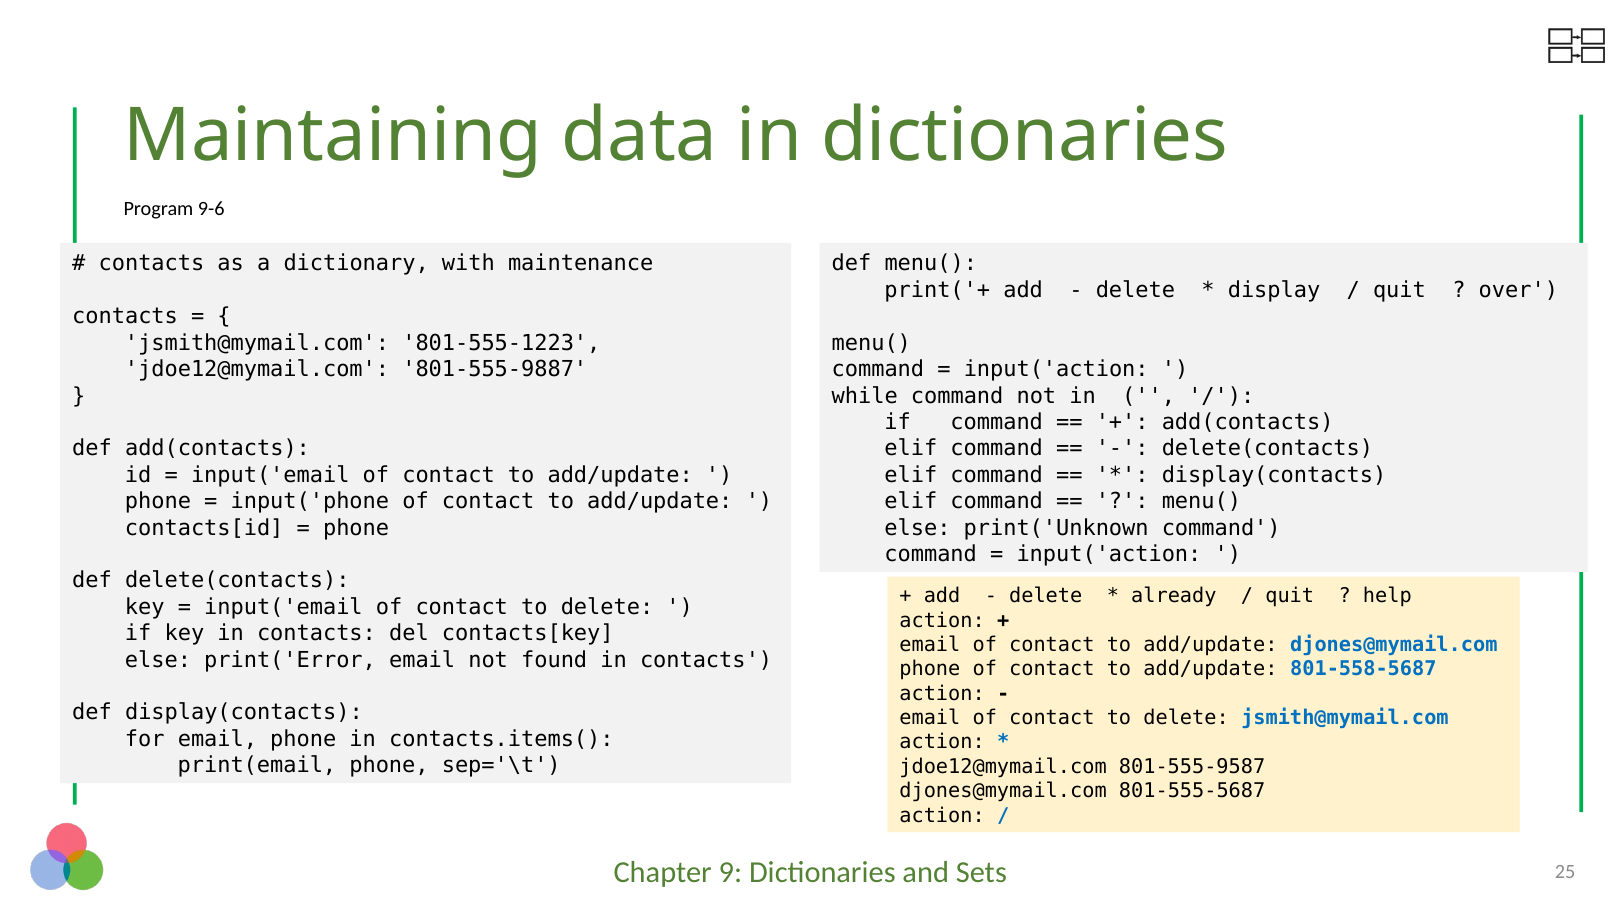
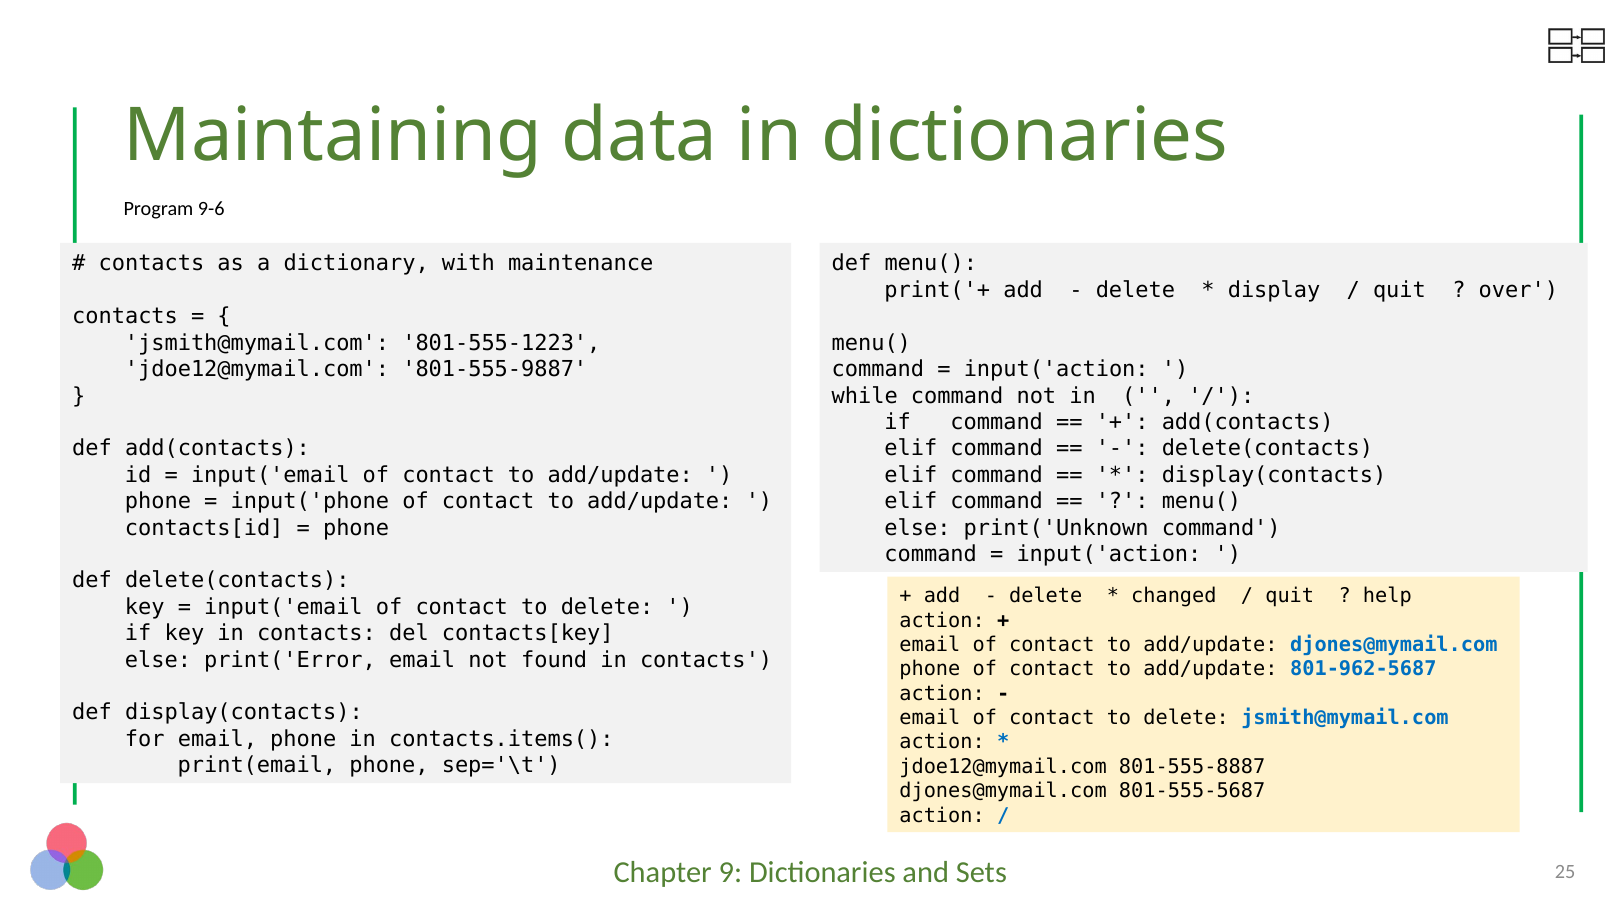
already: already -> changed
801-558-5687: 801-558-5687 -> 801-962-5687
801-555-9587: 801-555-9587 -> 801-555-8887
